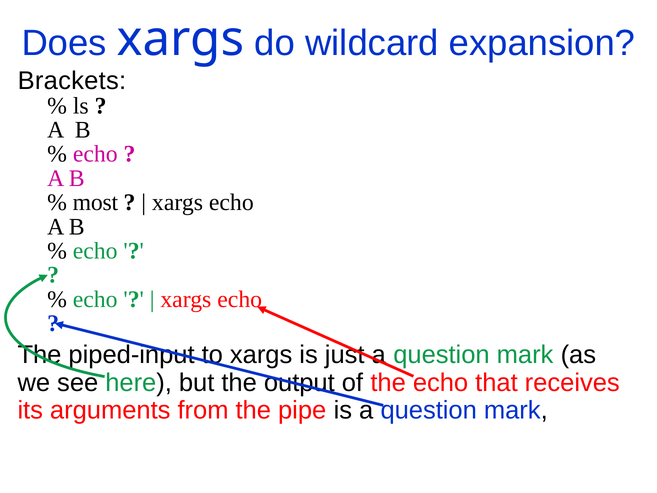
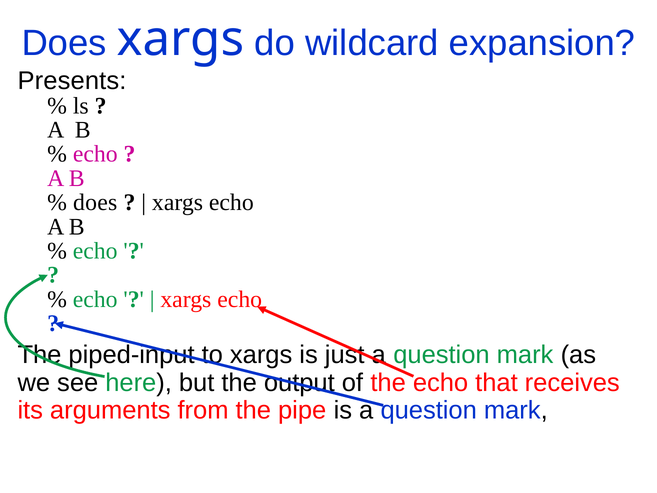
Brackets: Brackets -> Presents
most at (95, 202): most -> does
